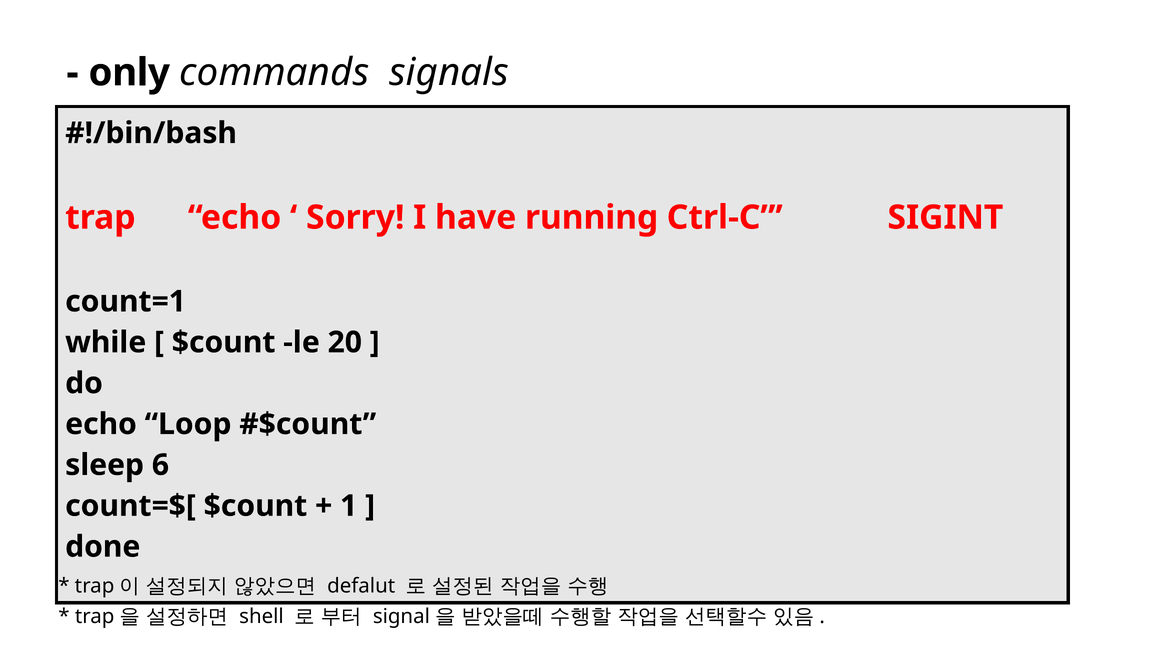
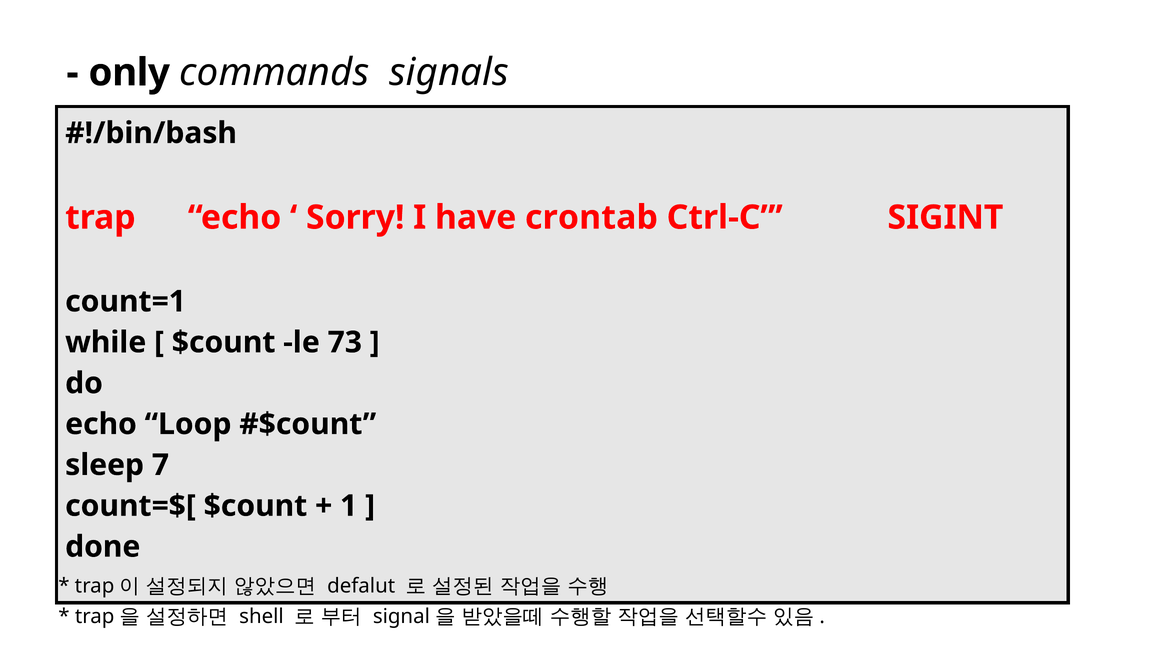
running: running -> crontab
20: 20 -> 73
6: 6 -> 7
